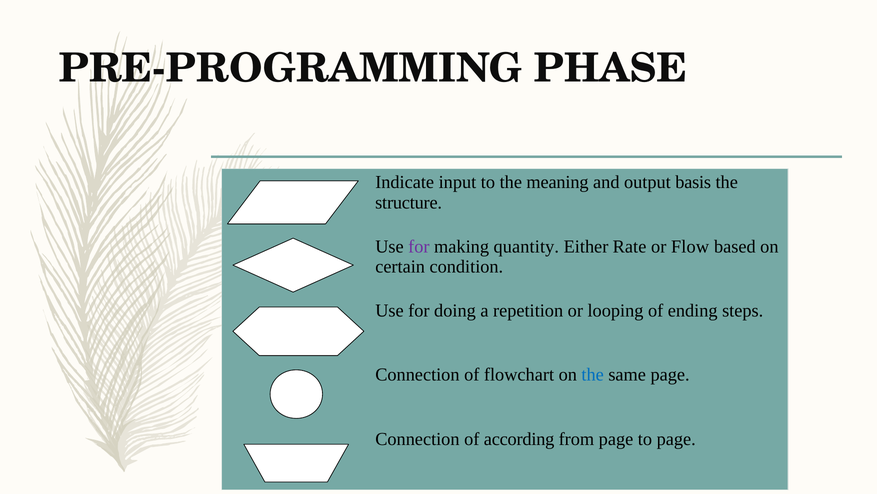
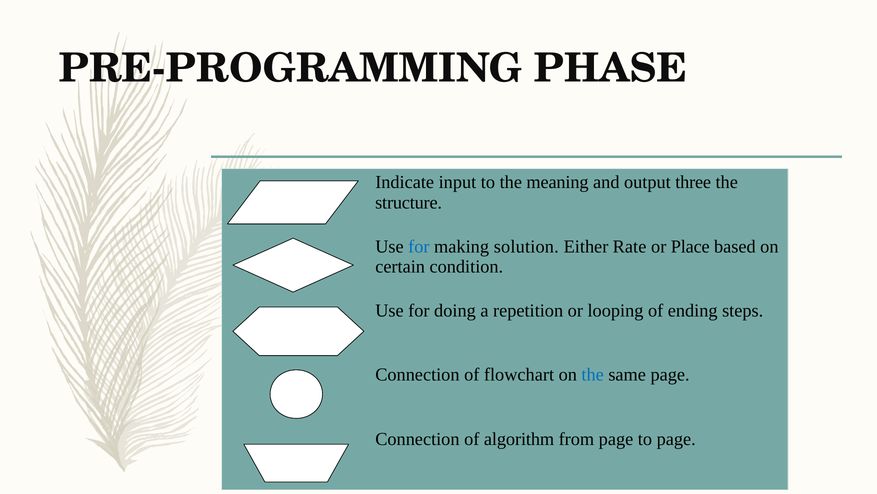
basis: basis -> three
for at (419, 246) colour: purple -> blue
quantity: quantity -> solution
Flow: Flow -> Place
according: according -> algorithm
